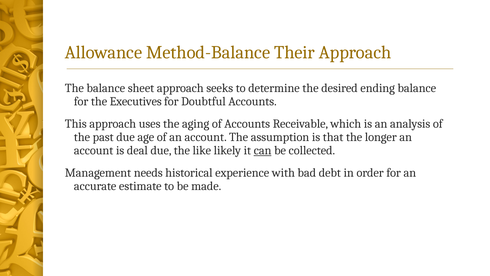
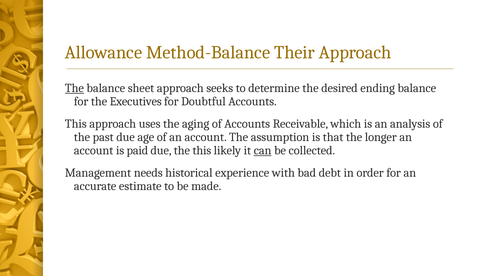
The at (74, 88) underline: none -> present
deal: deal -> paid
the like: like -> this
